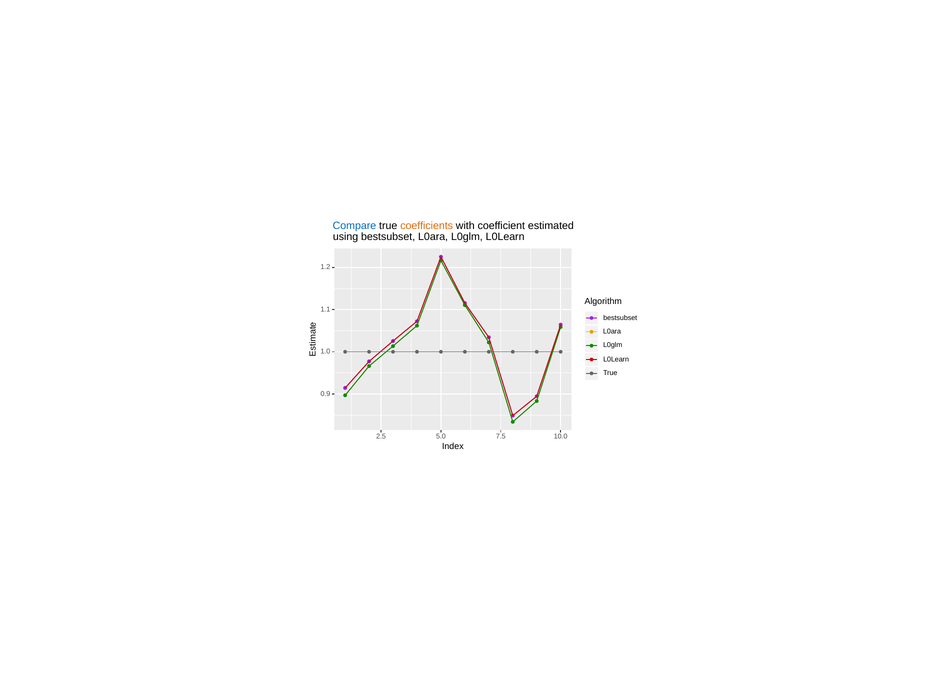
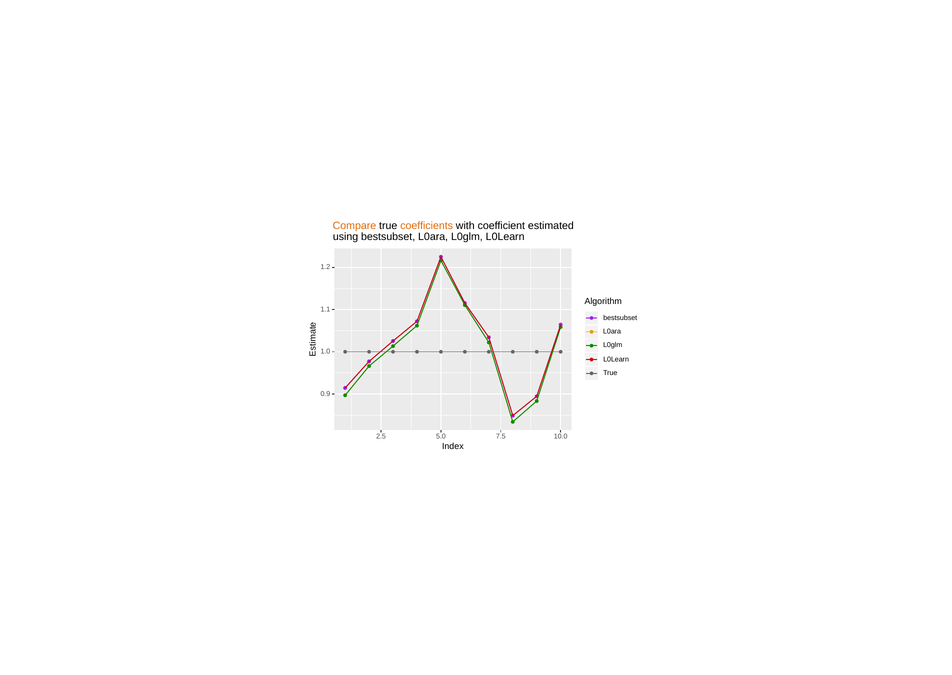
Compare colour: blue -> orange
